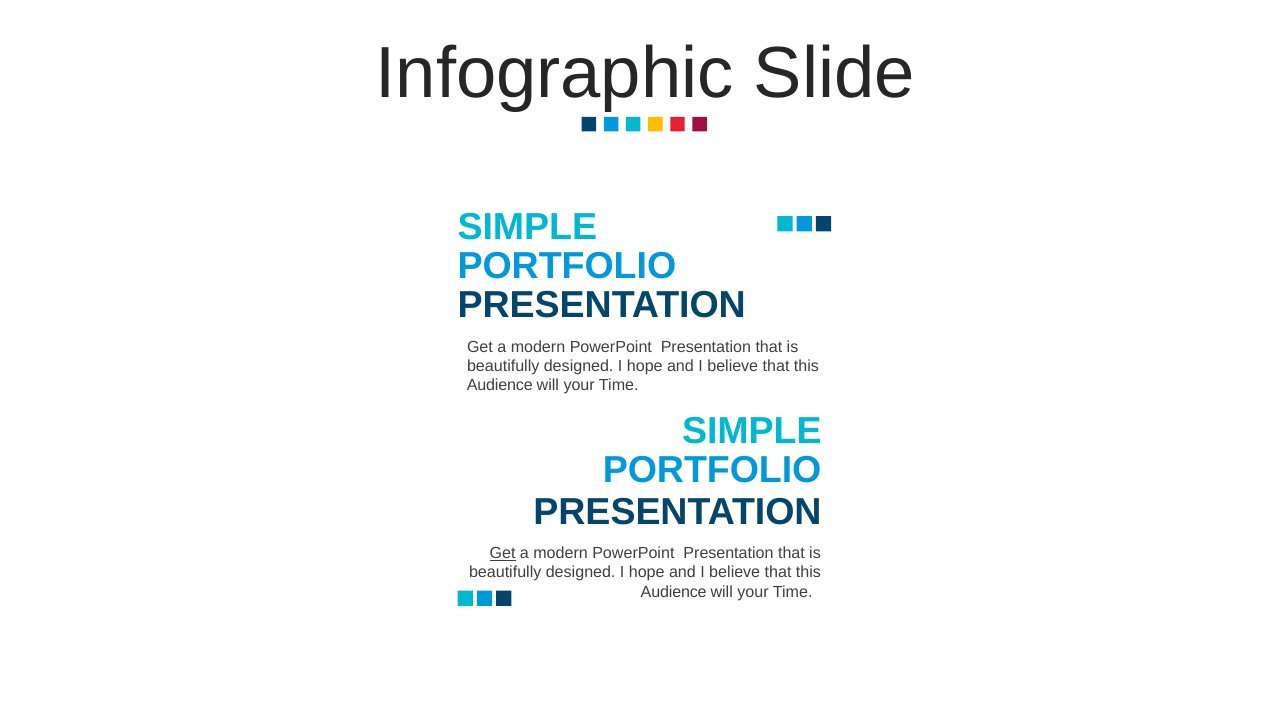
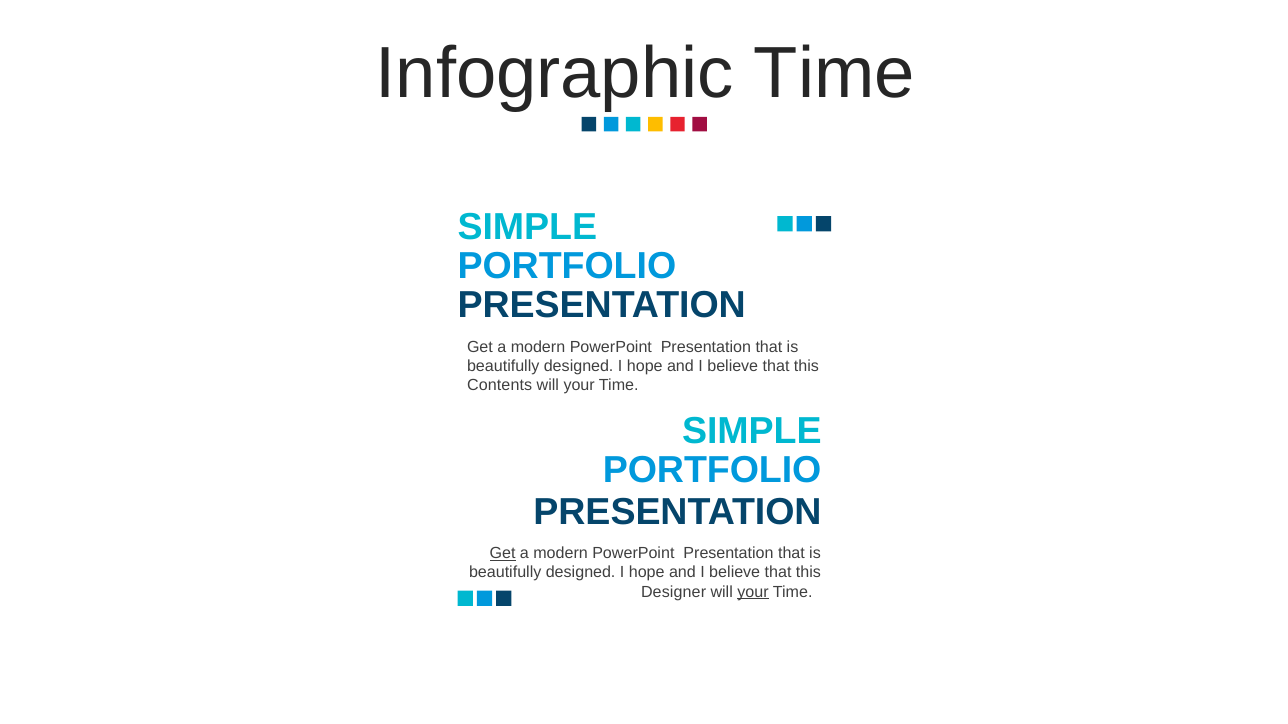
Infographic Slide: Slide -> Time
Audience at (500, 386): Audience -> Contents
Audience at (674, 592): Audience -> Designer
your at (753, 592) underline: none -> present
